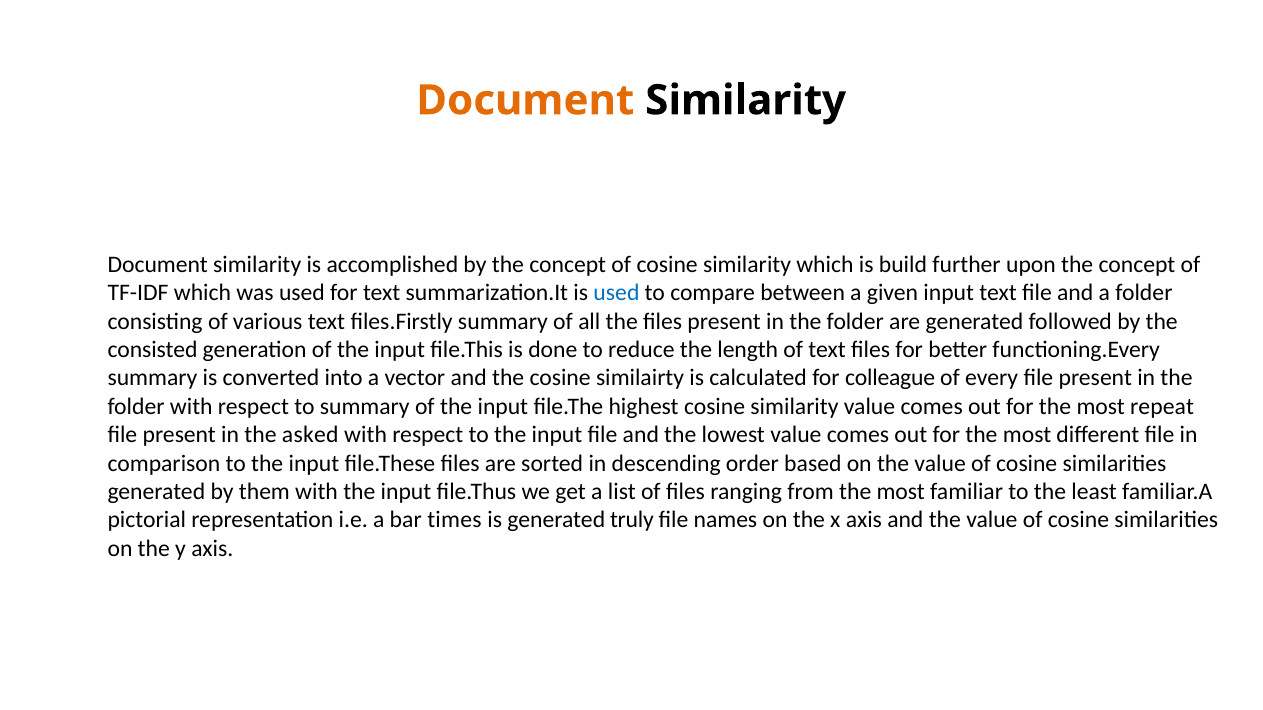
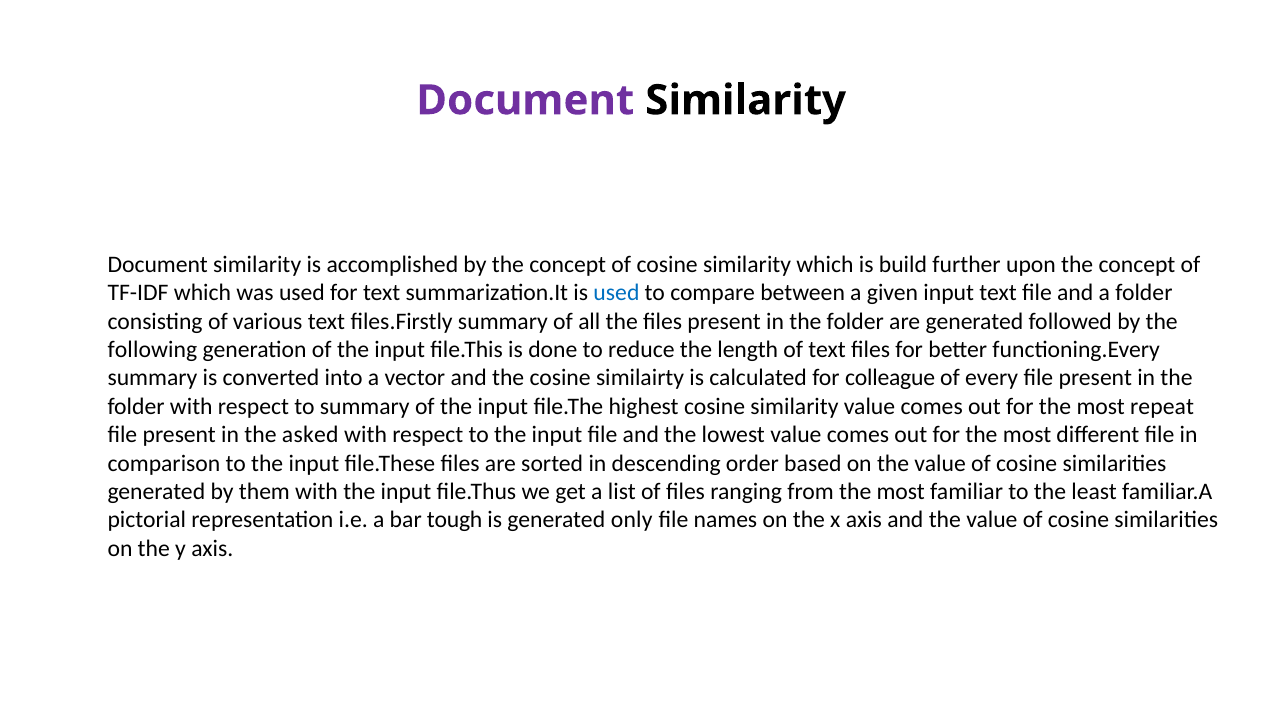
Document at (525, 100) colour: orange -> purple
consisted: consisted -> following
times: times -> tough
truly: truly -> only
